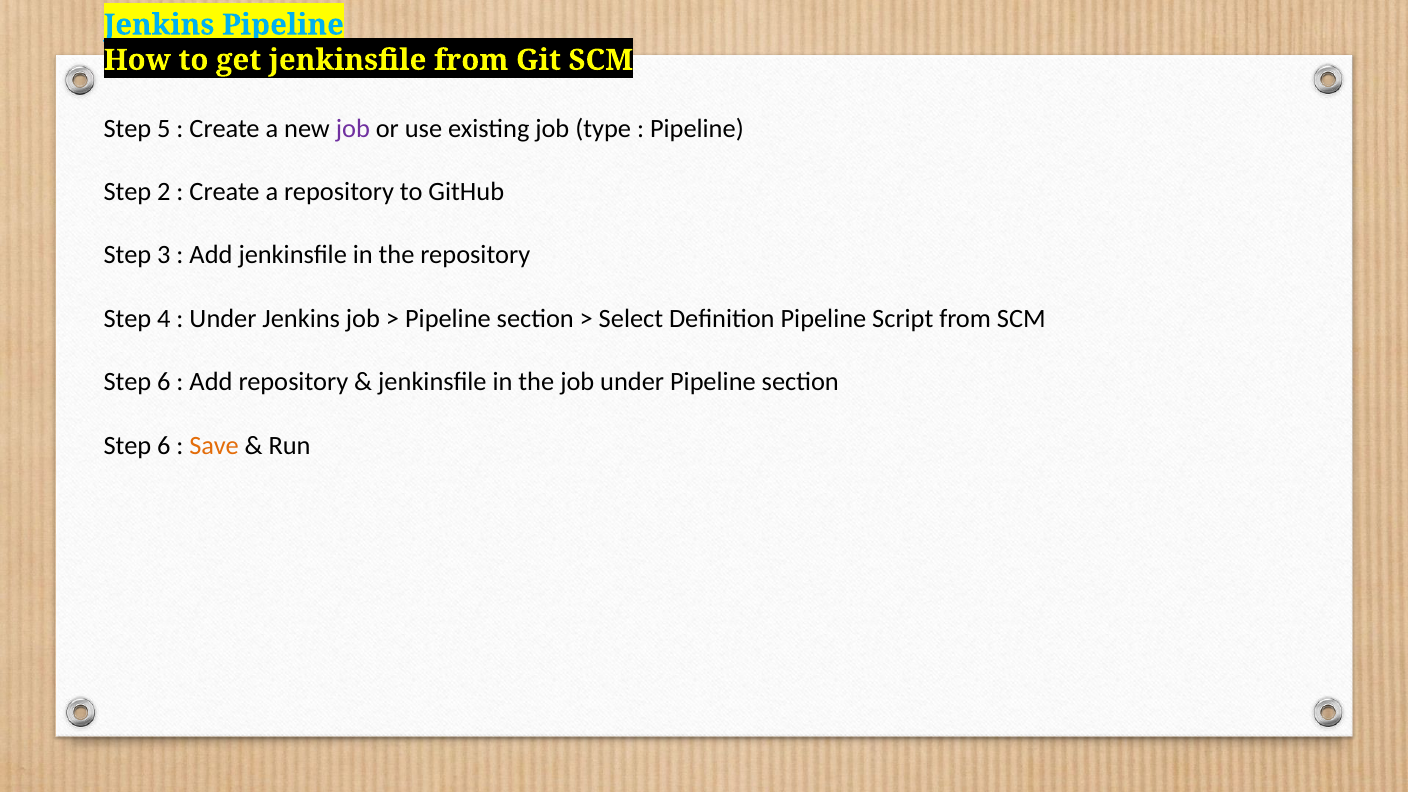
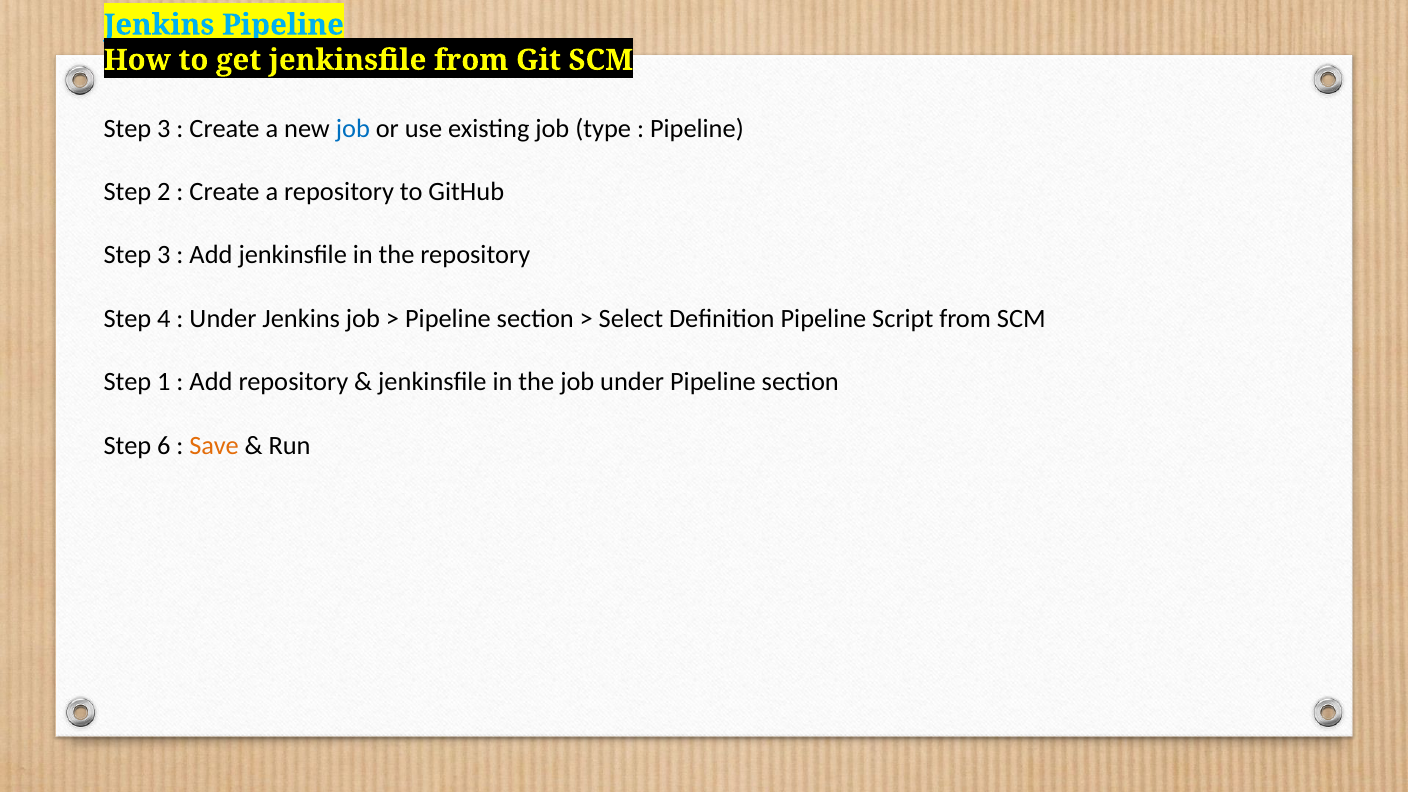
5 at (164, 129): 5 -> 3
job at (353, 129) colour: purple -> blue
6 at (164, 382): 6 -> 1
